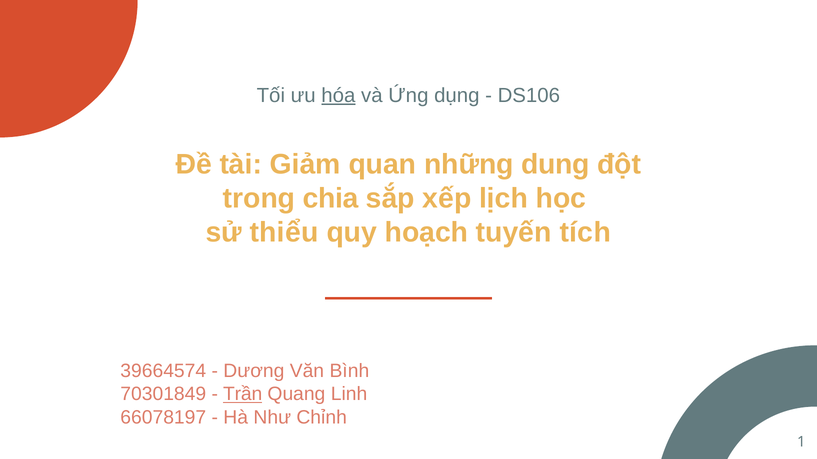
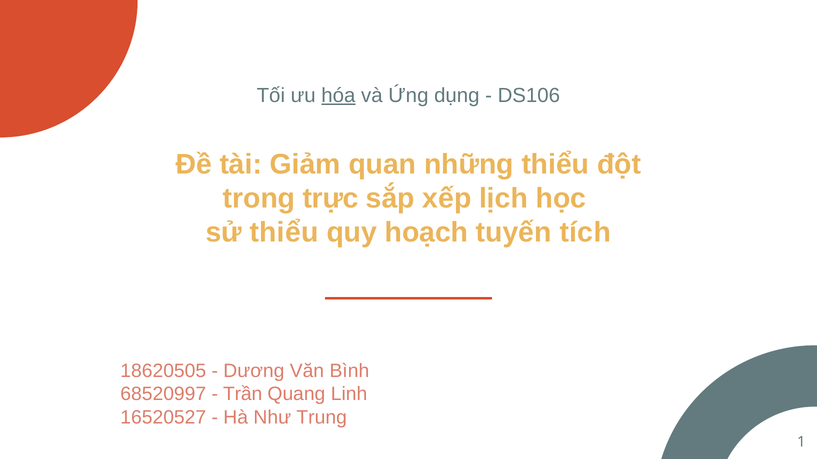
những dung: dung -> thiểu
chia: chia -> trực
39664574: 39664574 -> 18620505
70301849: 70301849 -> 68520997
Trần underline: present -> none
66078197: 66078197 -> 16520527
Chỉnh: Chỉnh -> Trung
